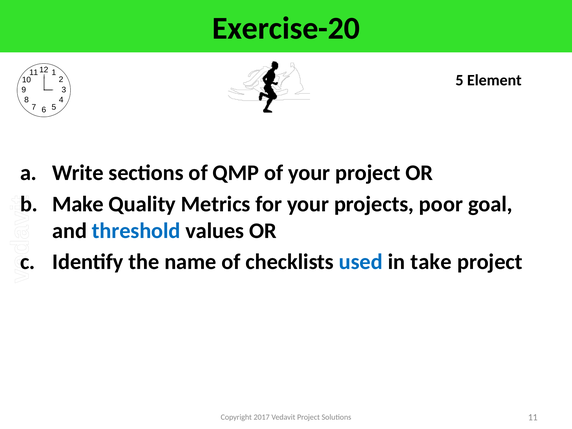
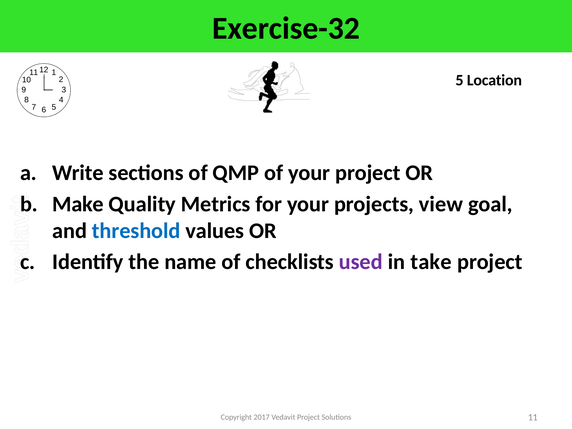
Exercise-20: Exercise-20 -> Exercise-32
Element: Element -> Location
poor: poor -> view
used colour: blue -> purple
